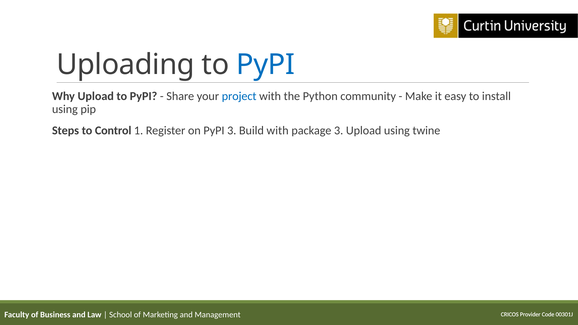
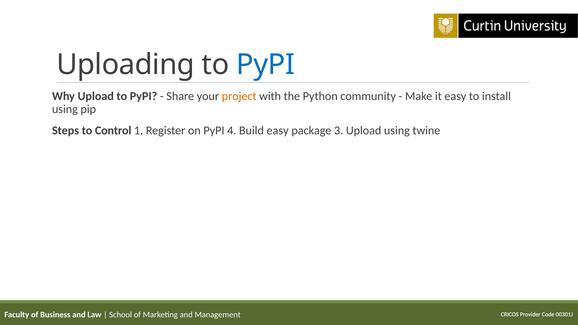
project colour: blue -> orange
PyPI 3: 3 -> 4
Build with: with -> easy
